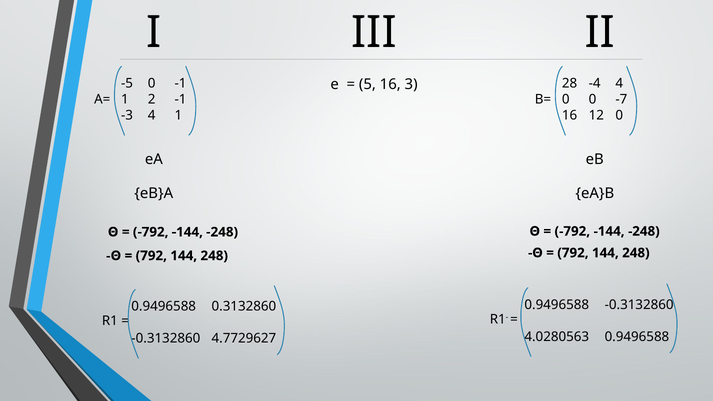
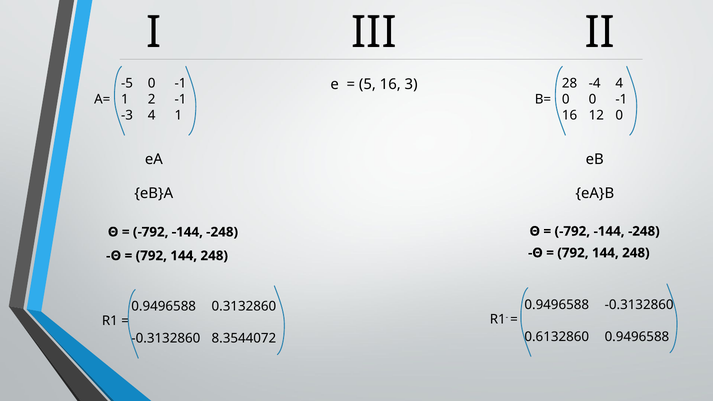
0 0 -7: -7 -> -1
4.0280563: 4.0280563 -> 0.6132860
4.7729627: 4.7729627 -> 8.3544072
